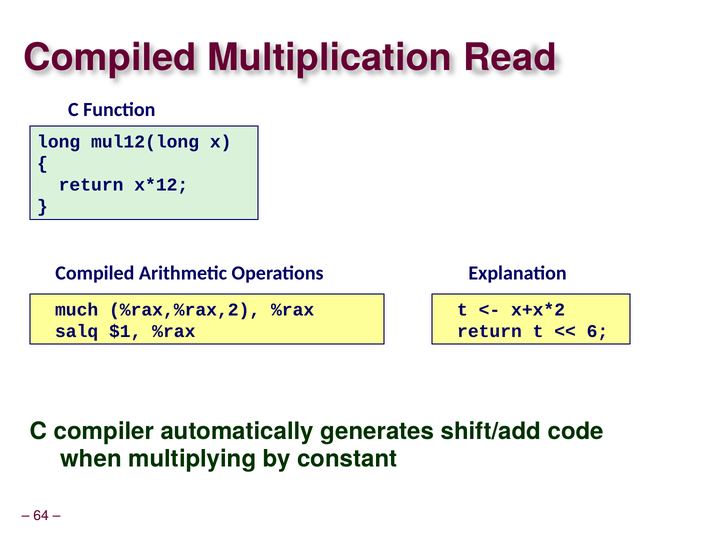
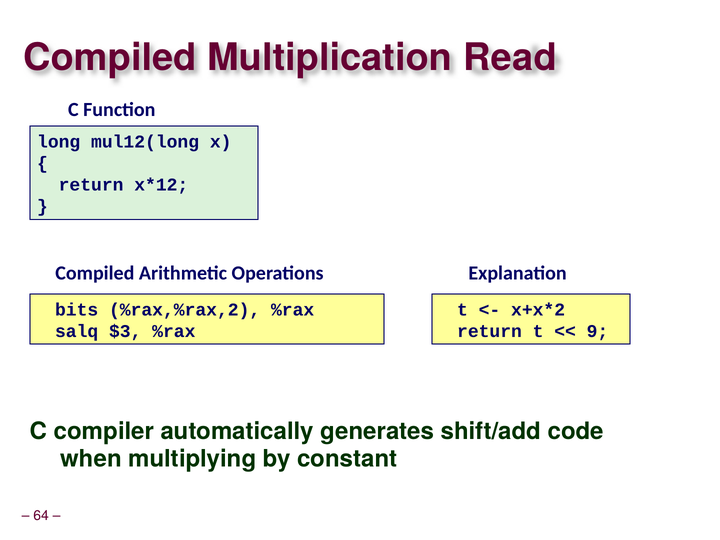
much: much -> bits
$1: $1 -> $3
6: 6 -> 9
